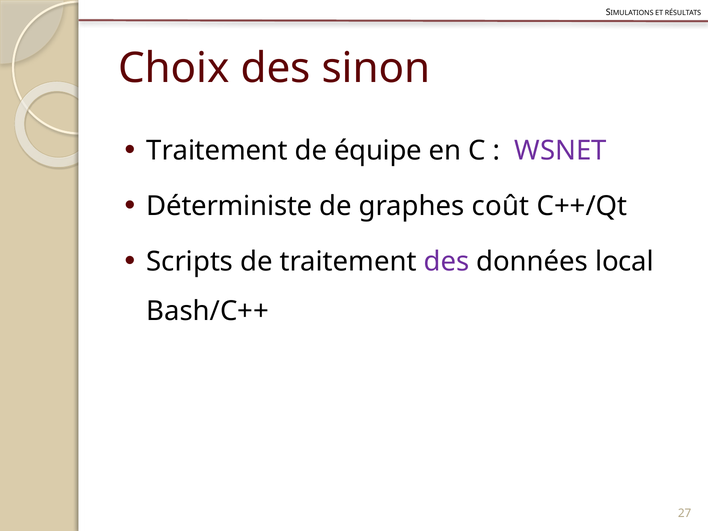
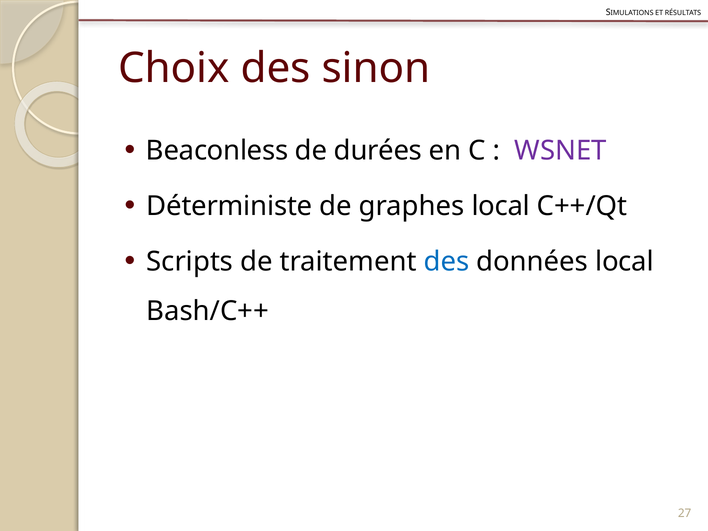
Traitement at (217, 151): Traitement -> Beaconless
équipe: équipe -> durées
graphes coût: coût -> local
des at (446, 262) colour: purple -> blue
